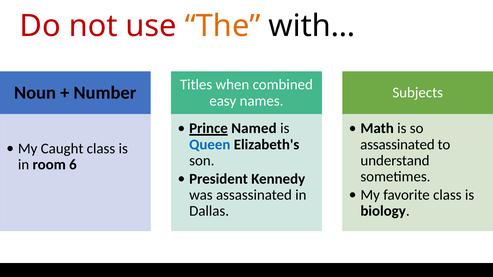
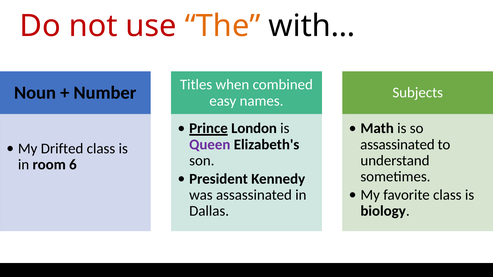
Named: Named -> London
Queen colour: blue -> purple
Caught: Caught -> Drifted
